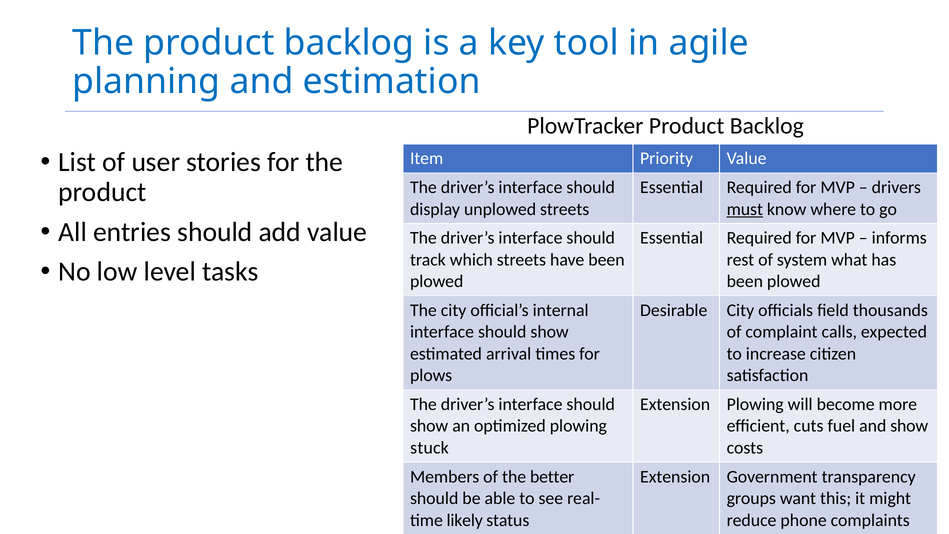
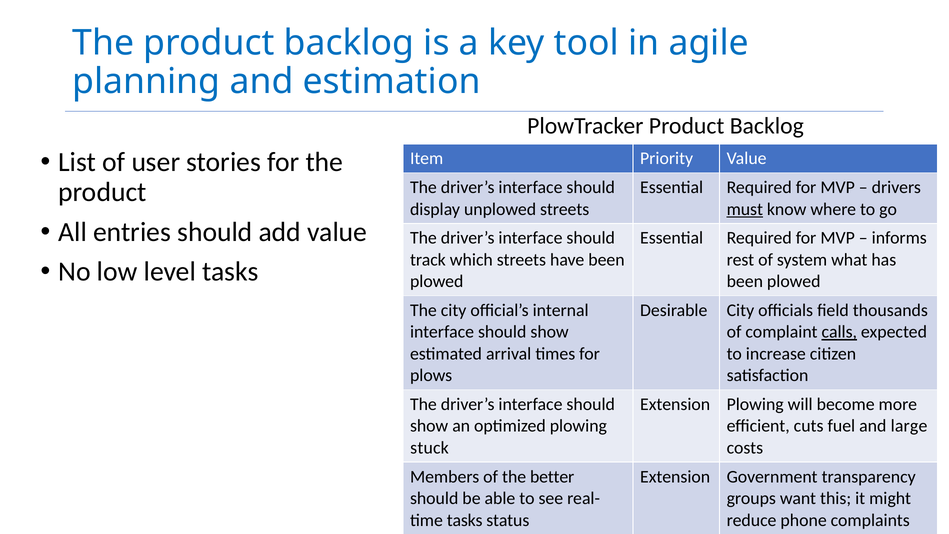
calls underline: none -> present
and show: show -> large
likely at (465, 520): likely -> tasks
